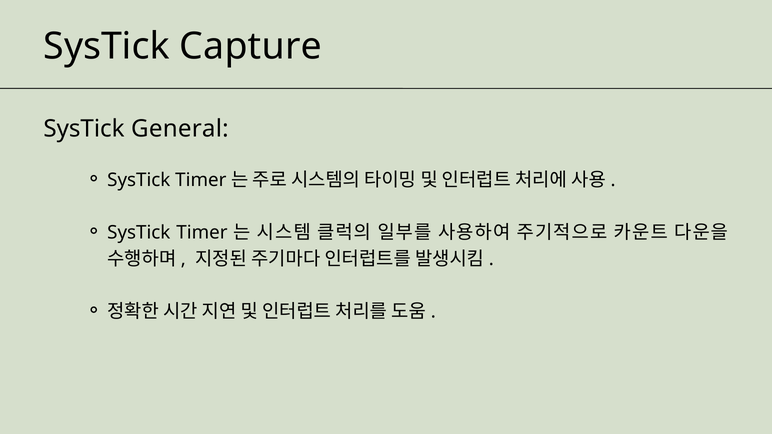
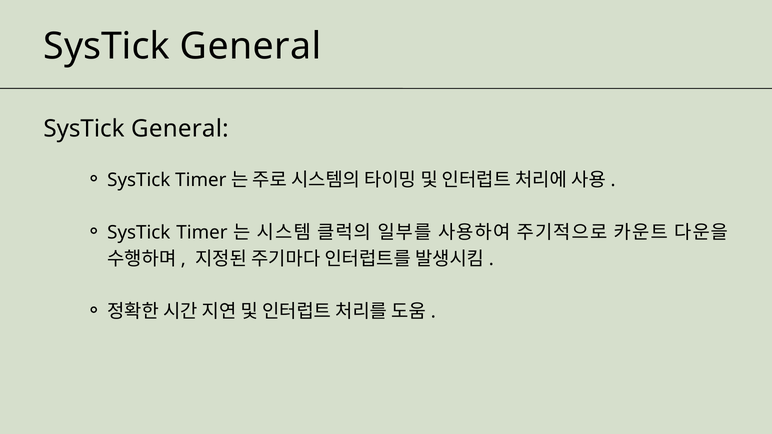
Capture at (251, 46): Capture -> General
